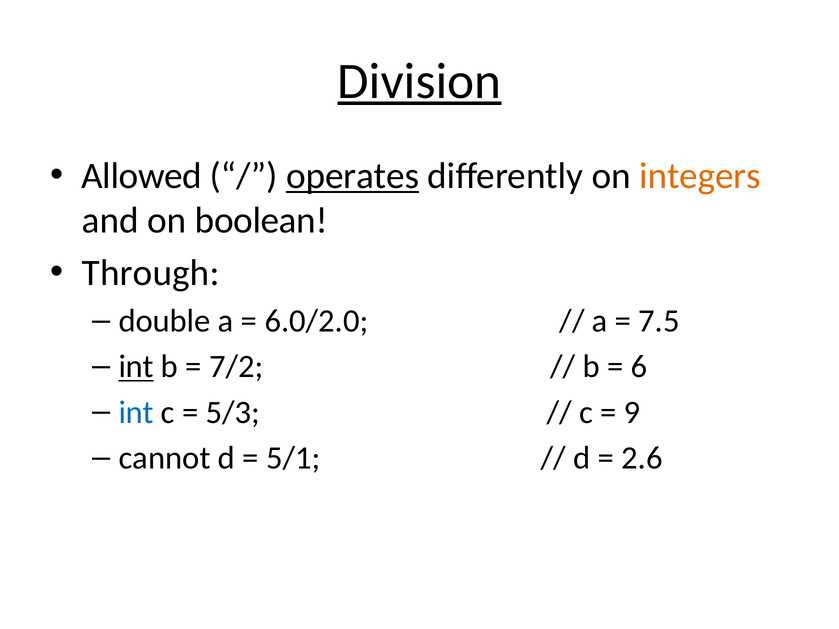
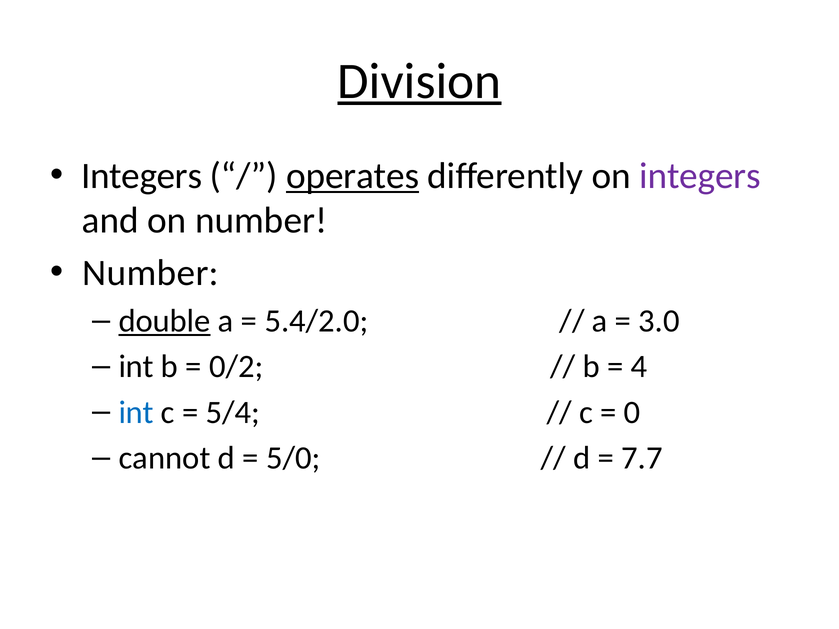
Allowed at (142, 176): Allowed -> Integers
integers at (700, 176) colour: orange -> purple
on boolean: boolean -> number
Through at (151, 273): Through -> Number
double underline: none -> present
6.0/2.0: 6.0/2.0 -> 5.4/2.0
7.5: 7.5 -> 3.0
int at (136, 367) underline: present -> none
7/2: 7/2 -> 0/2
6: 6 -> 4
5/3: 5/3 -> 5/4
9: 9 -> 0
5/1: 5/1 -> 5/0
2.6: 2.6 -> 7.7
